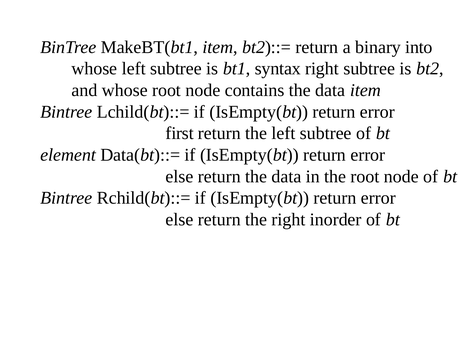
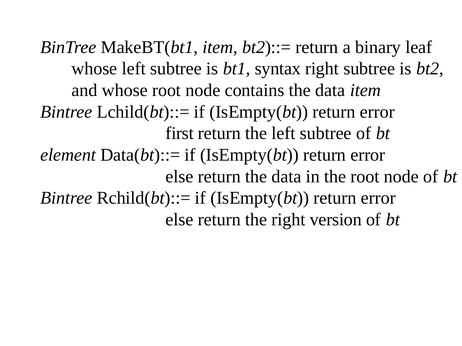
into: into -> leaf
inorder: inorder -> version
